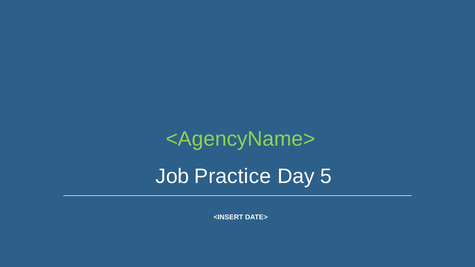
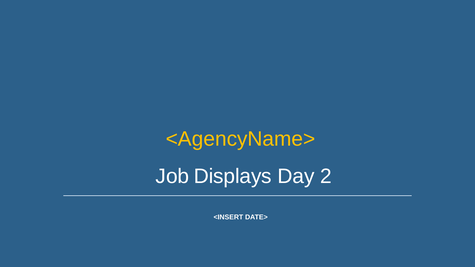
<AgencyName> colour: light green -> yellow
Practice: Practice -> Displays
5: 5 -> 2
